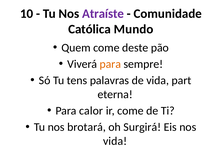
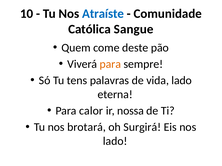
Atraíste colour: purple -> blue
Mundo: Mundo -> Sangue
vida part: part -> lado
ir come: come -> nossa
vida at (115, 142): vida -> lado
